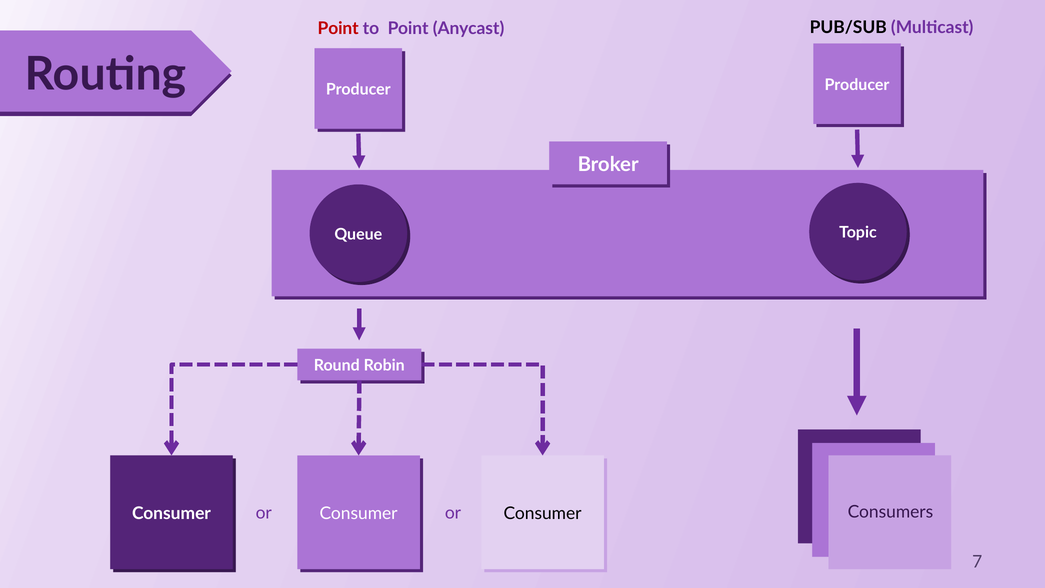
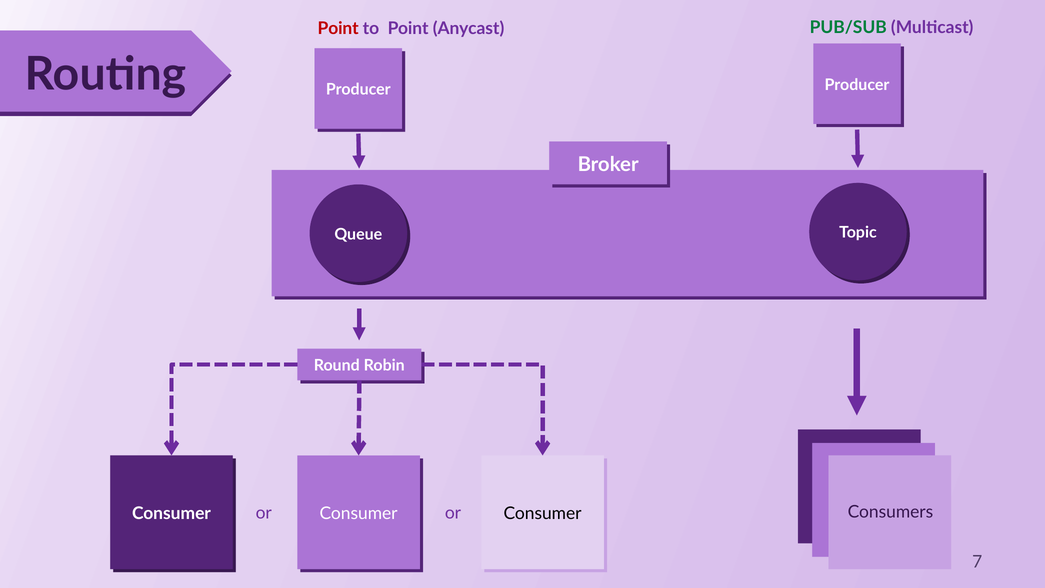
PUB/SUB colour: black -> green
